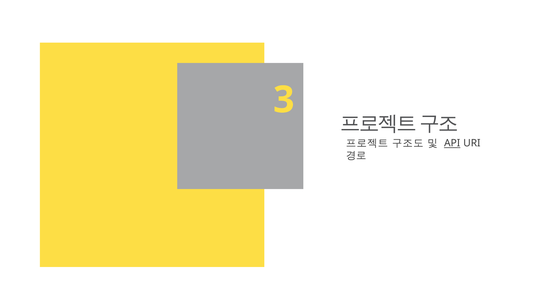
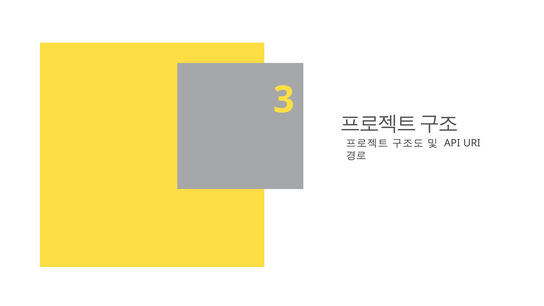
API underline: present -> none
